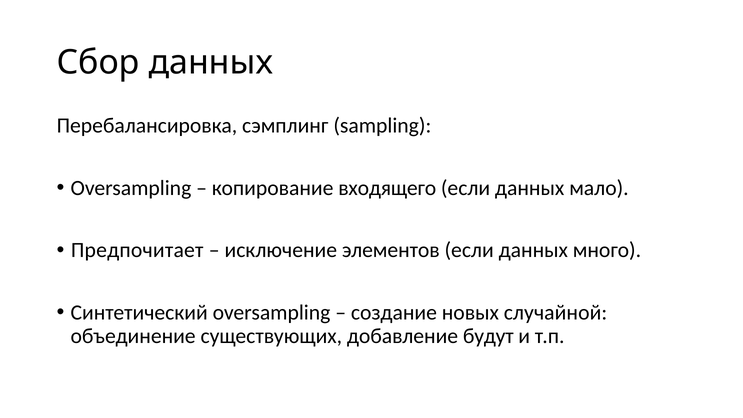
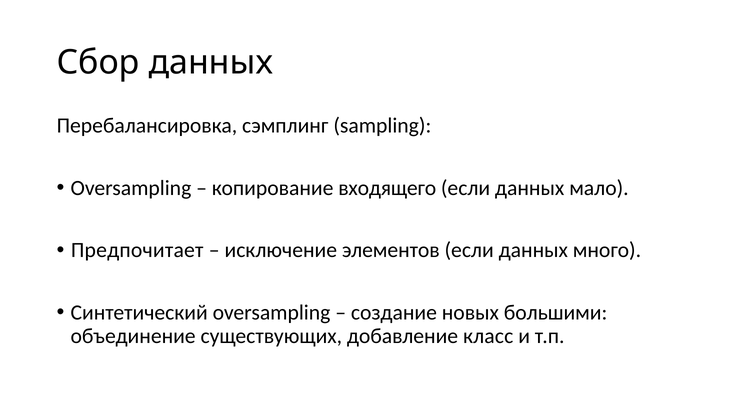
случайной: случайной -> большими
будут: будут -> класс
